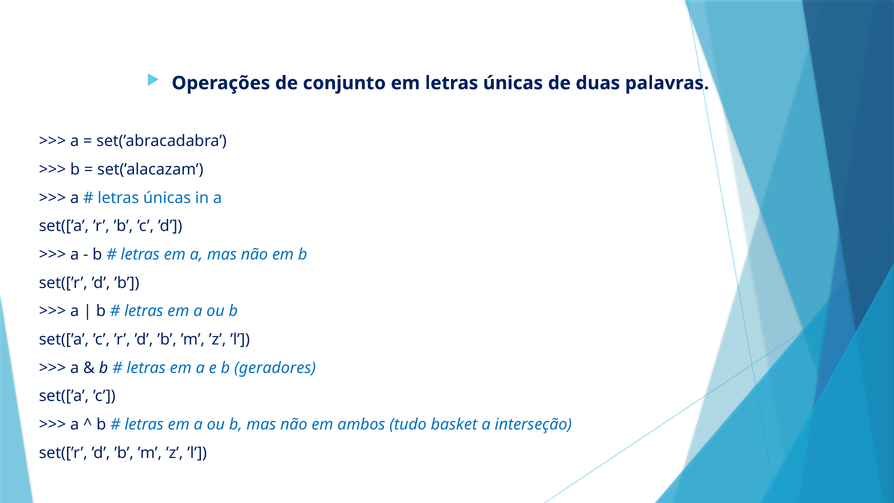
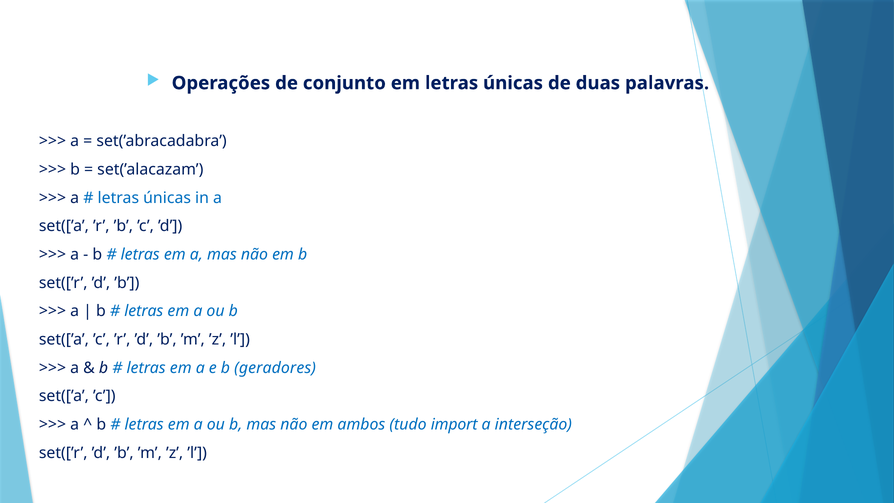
basket: basket -> import
